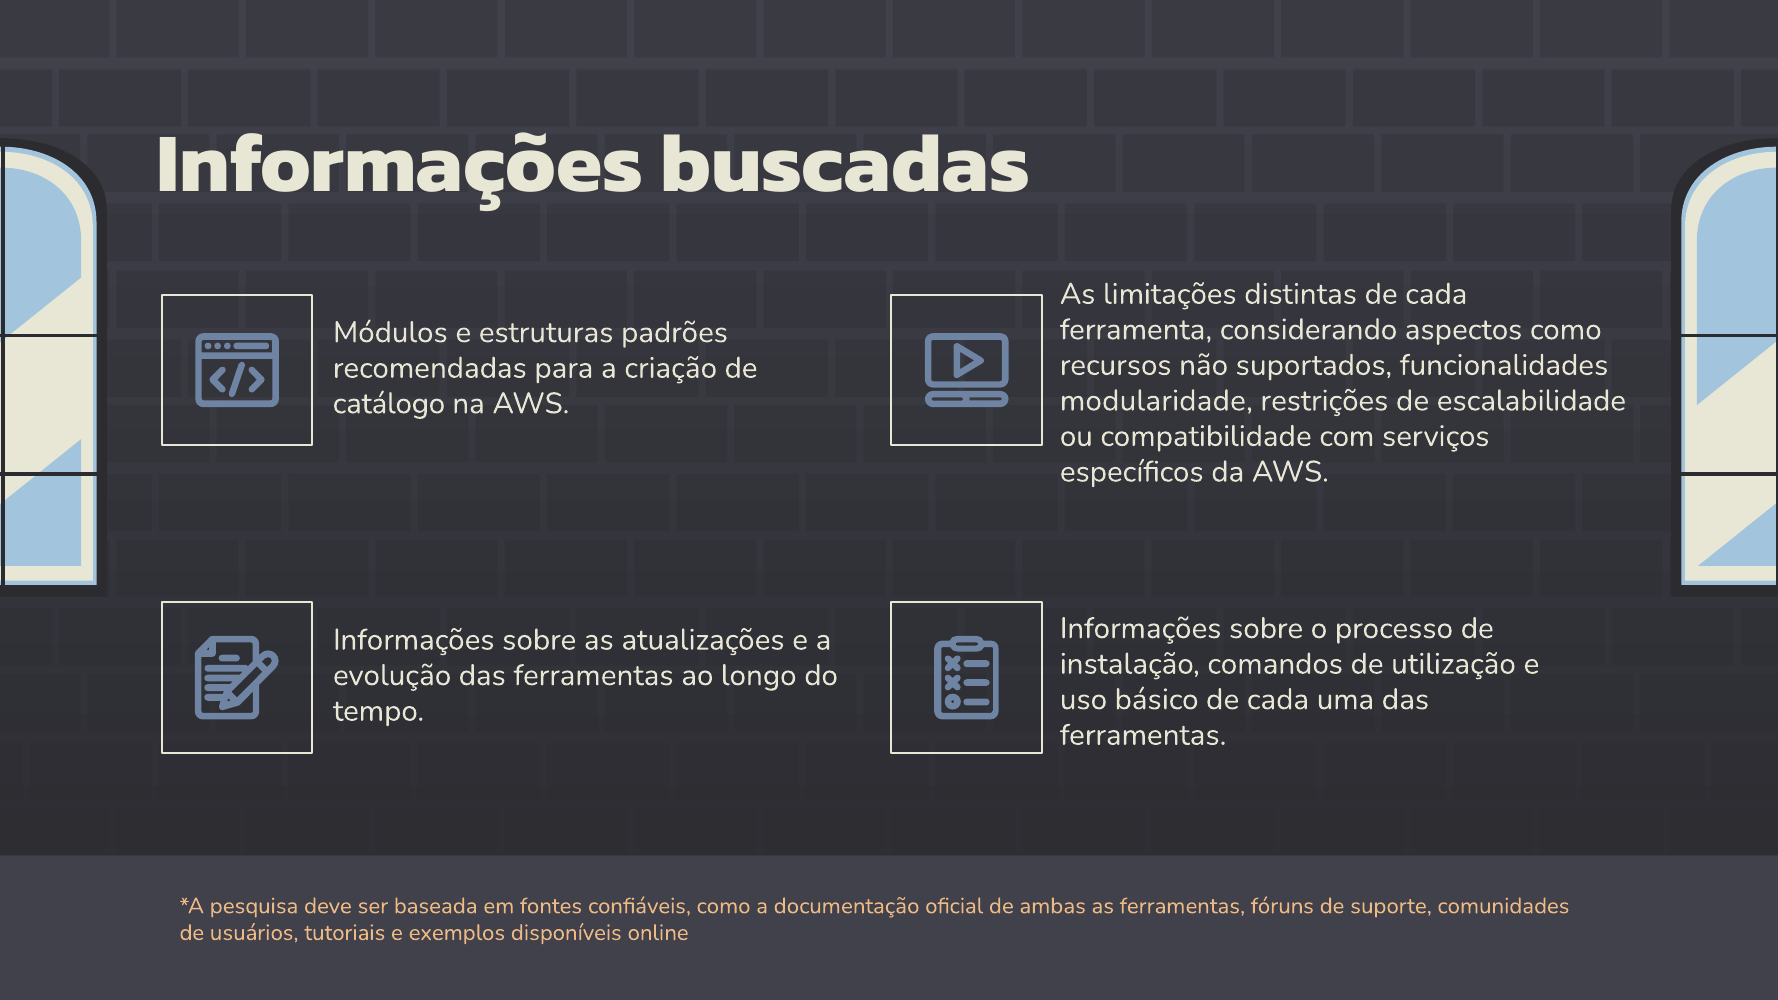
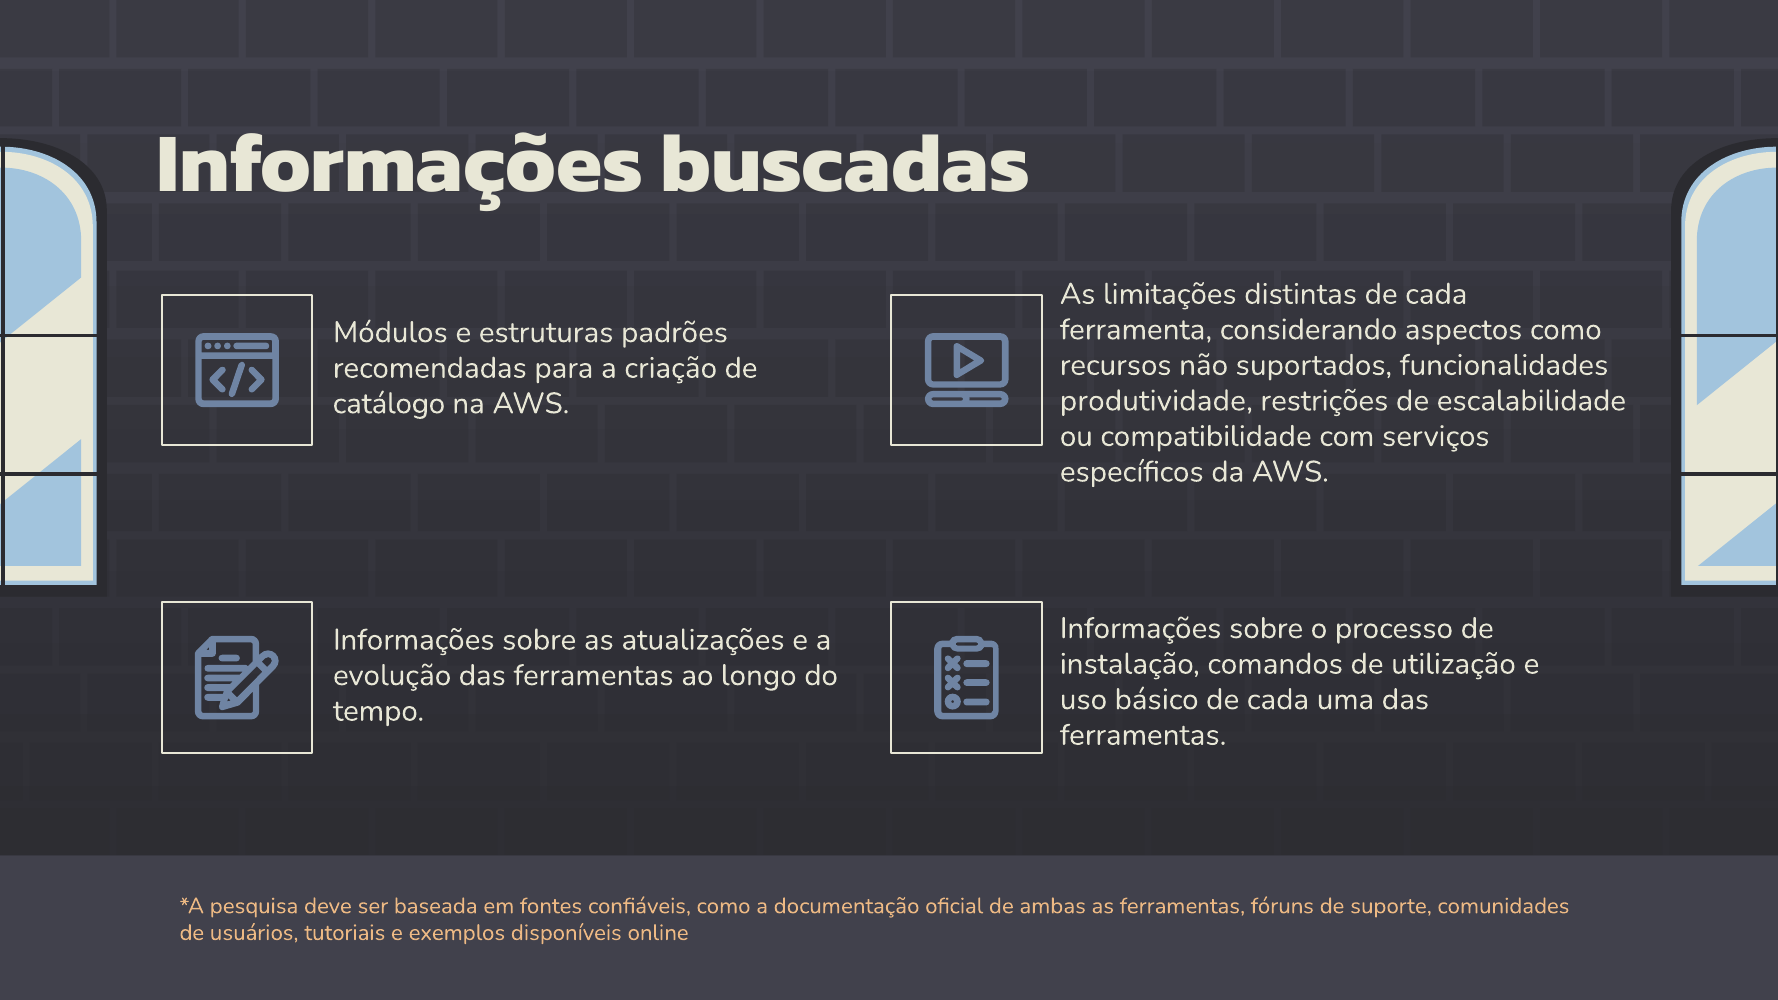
modularidade: modularidade -> produtividade
